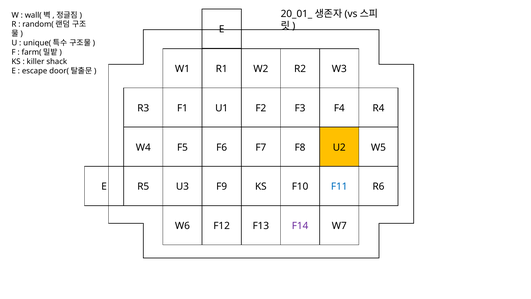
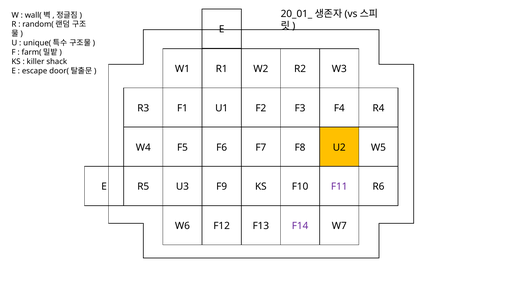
F11 colour: blue -> purple
